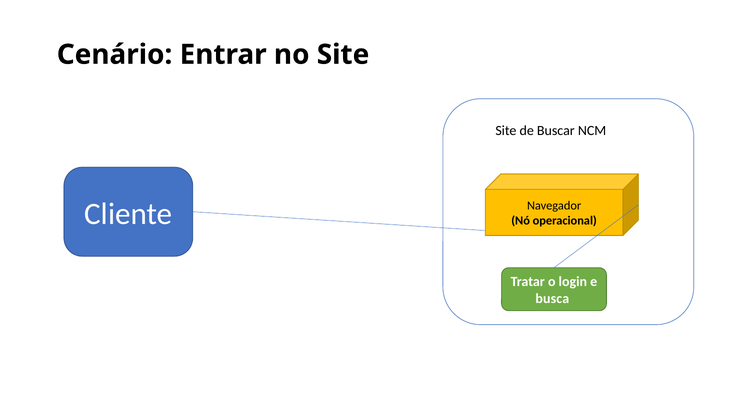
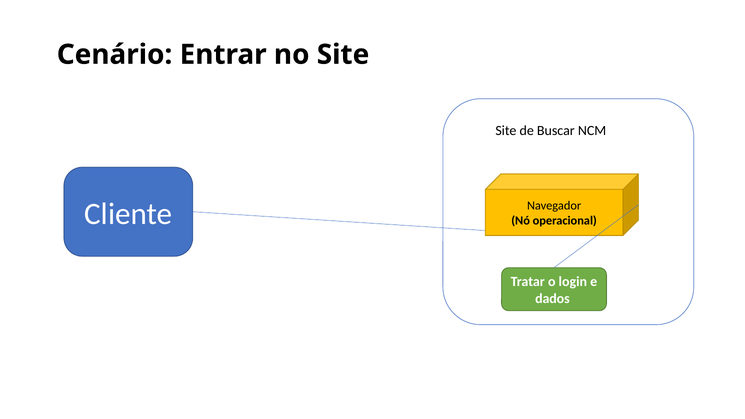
busca: busca -> dados
